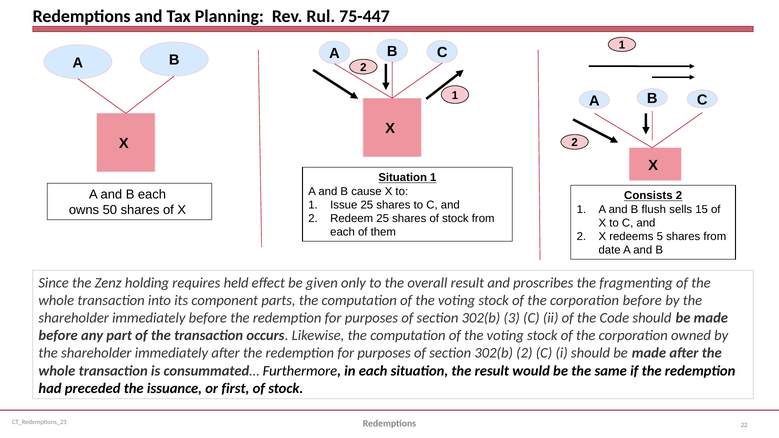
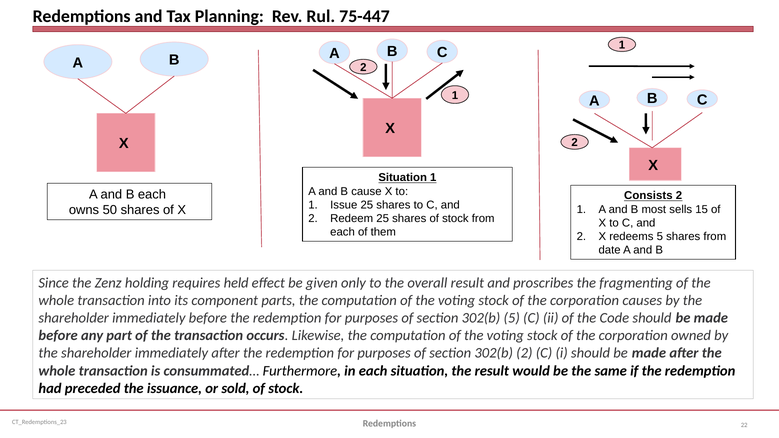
flush: flush -> most
corporation before: before -> causes
302(b 3: 3 -> 5
first: first -> sold
